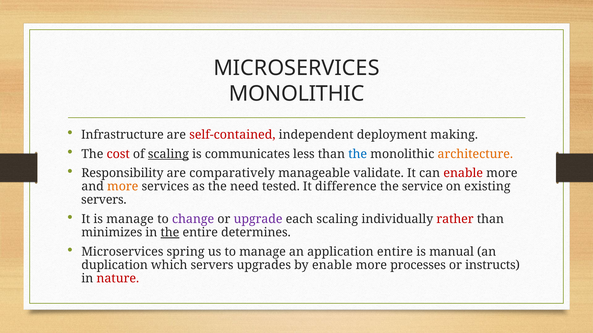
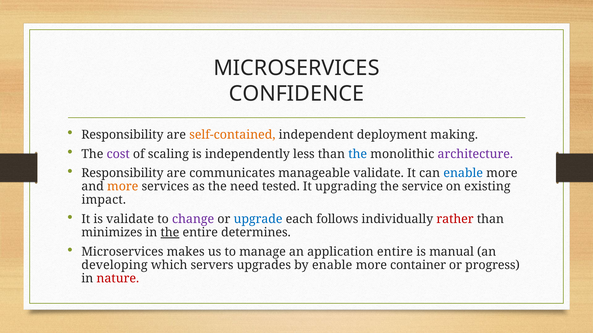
MONOLITHIC at (297, 94): MONOLITHIC -> CONFIDENCE
Infrastructure at (122, 135): Infrastructure -> Responsibility
self-contained colour: red -> orange
cost colour: red -> purple
scaling at (168, 154) underline: present -> none
communicates: communicates -> independently
architecture colour: orange -> purple
comparatively: comparatively -> communicates
enable at (463, 174) colour: red -> blue
difference: difference -> upgrading
servers at (104, 200): servers -> impact
is manage: manage -> validate
upgrade colour: purple -> blue
each scaling: scaling -> follows
spring: spring -> makes
duplication: duplication -> developing
processes: processes -> container
instructs: instructs -> progress
